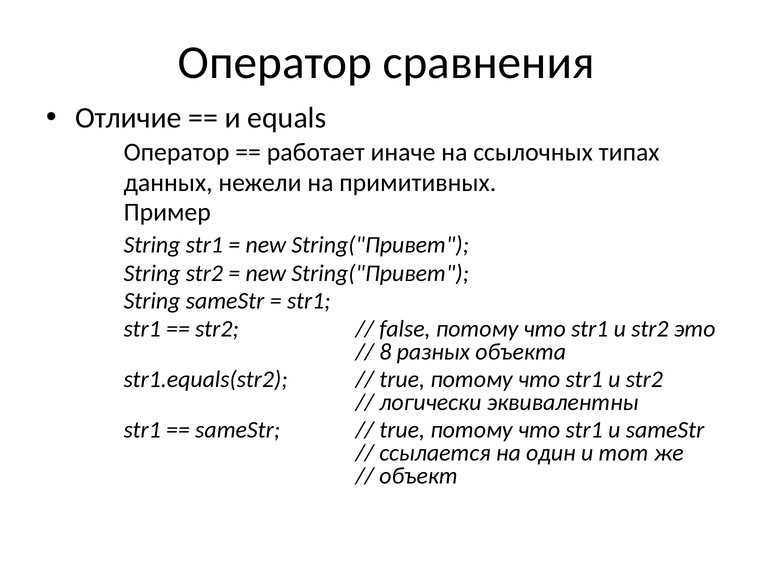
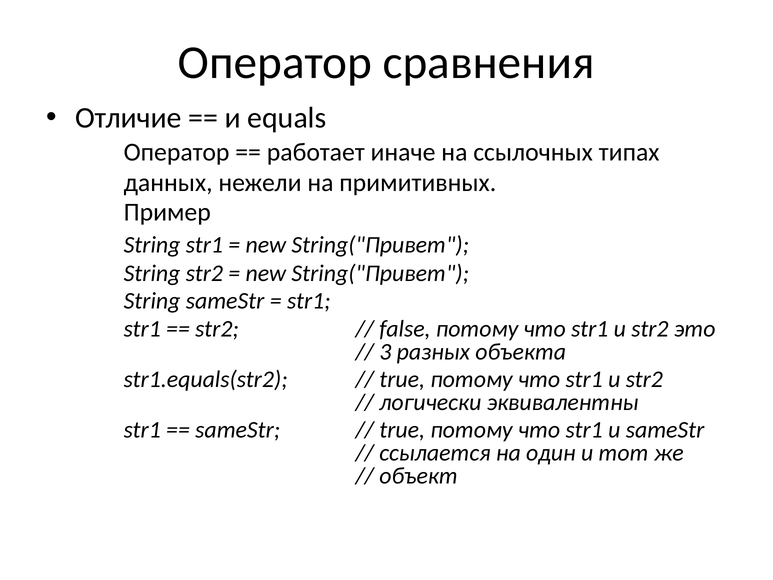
8: 8 -> 3
